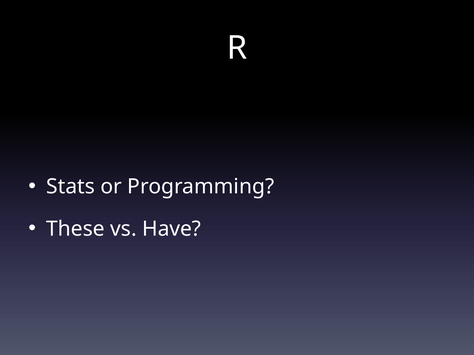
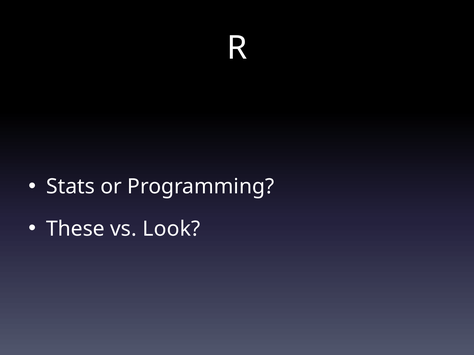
Have: Have -> Look
